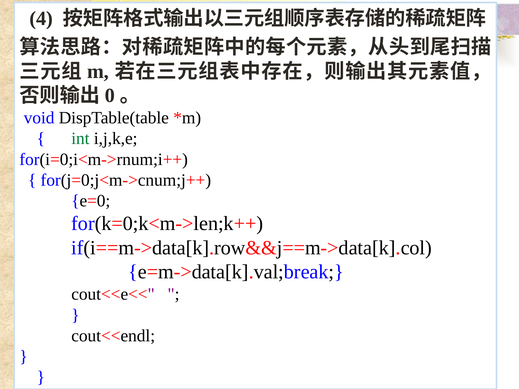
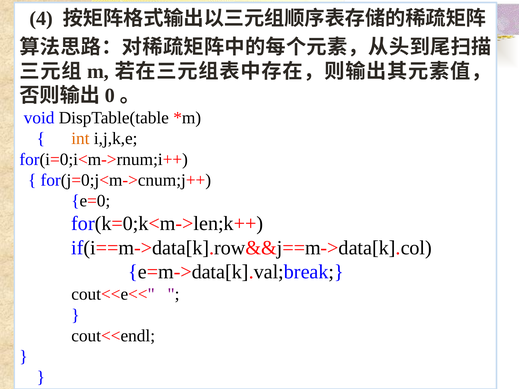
int colour: green -> orange
